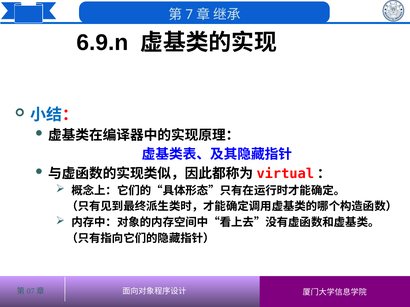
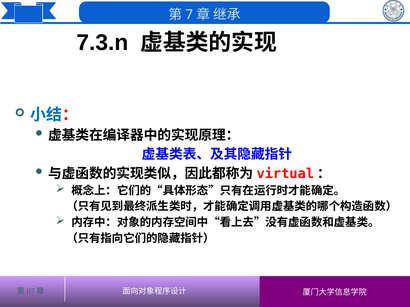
6.9.n: 6.9.n -> 7.3.n
